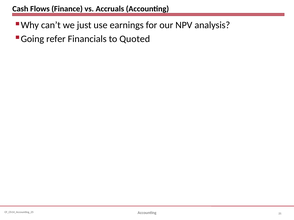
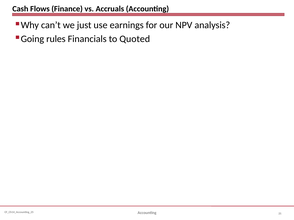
refer: refer -> rules
